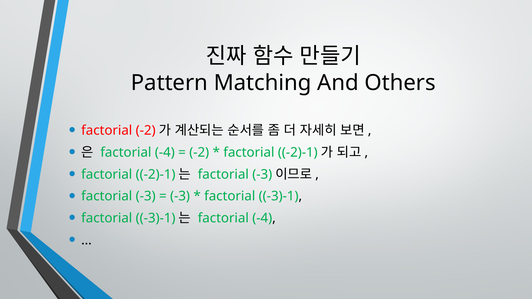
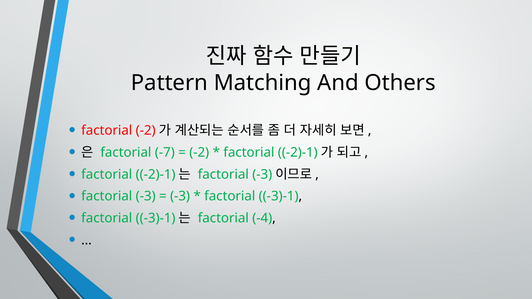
-4 at (165, 153): -4 -> -7
